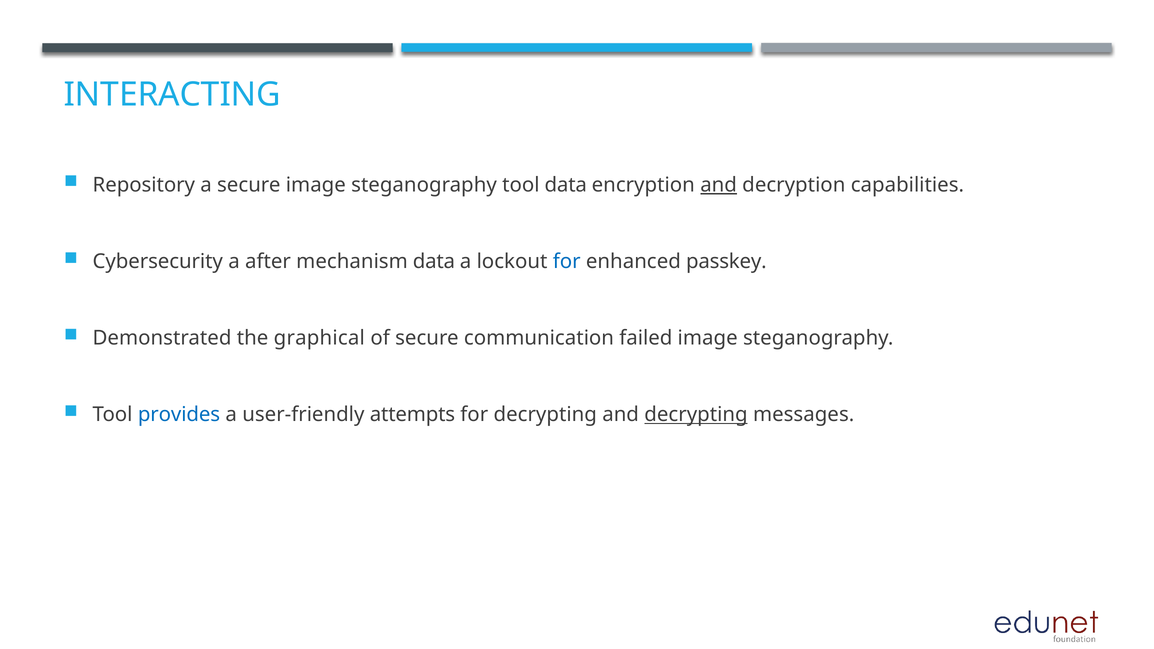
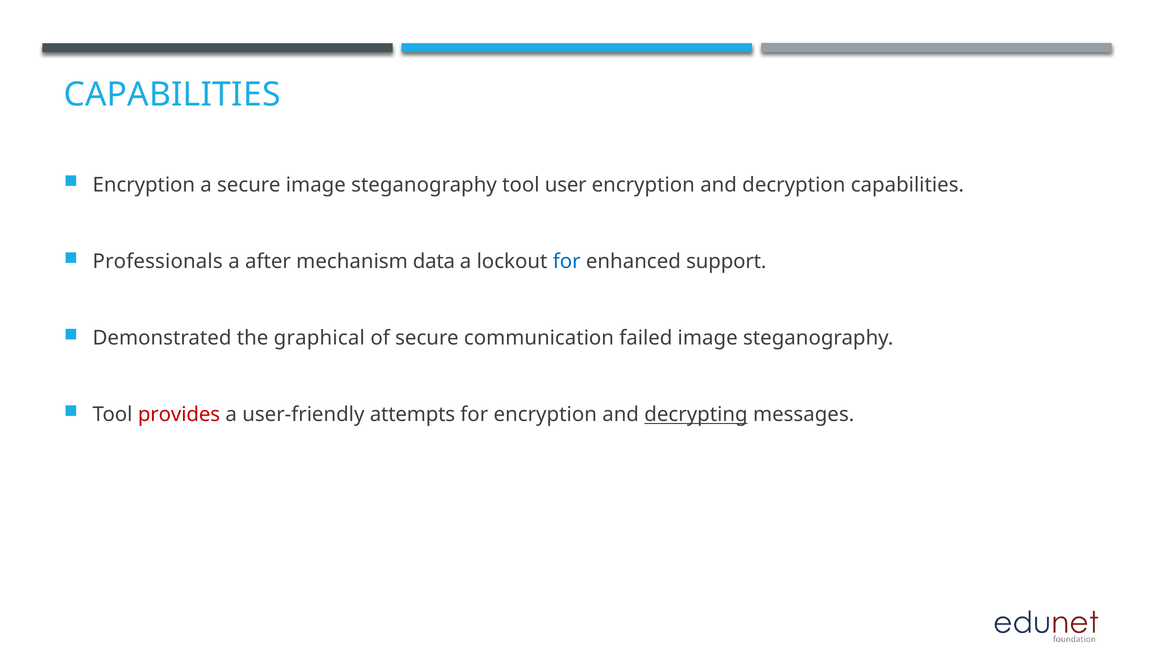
INTERACTING at (172, 94): INTERACTING -> CAPABILITIES
Repository at (144, 185): Repository -> Encryption
tool data: data -> user
and at (719, 185) underline: present -> none
Cybersecurity: Cybersecurity -> Professionals
passkey: passkey -> support
provides colour: blue -> red
for decrypting: decrypting -> encryption
